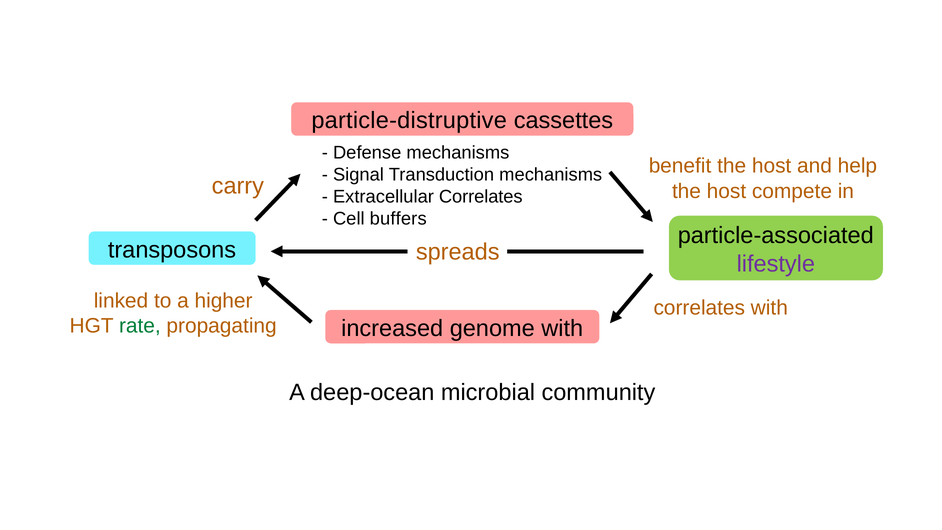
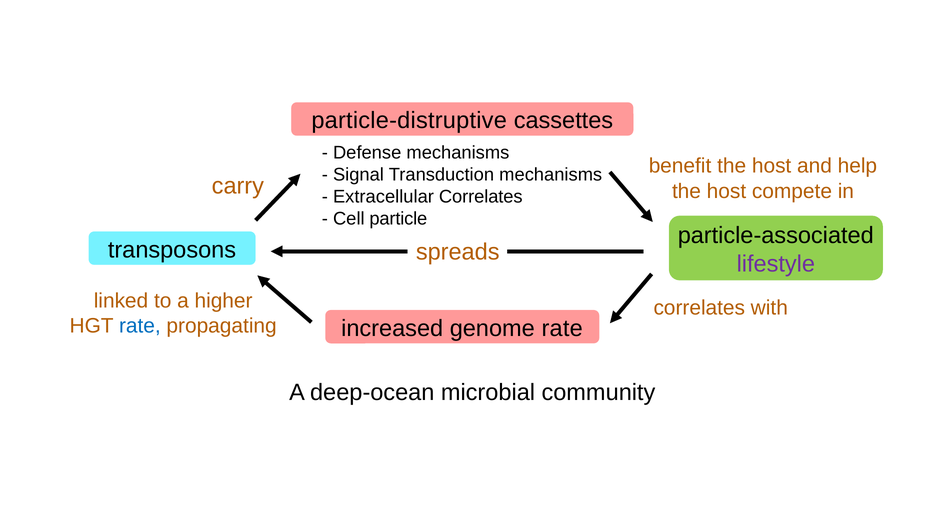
buffers: buffers -> particle
rate at (140, 326) colour: green -> blue
genome with: with -> rate
